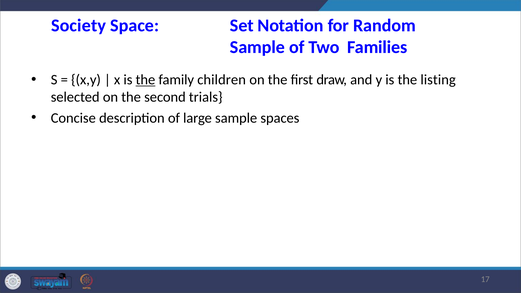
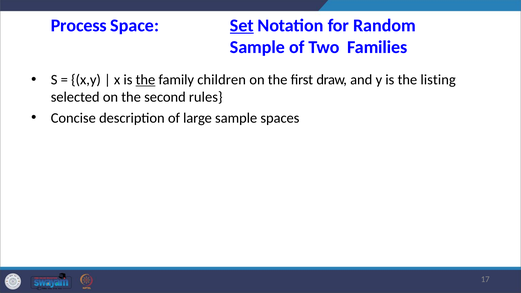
Society: Society -> Process
Set underline: none -> present
trials: trials -> rules
